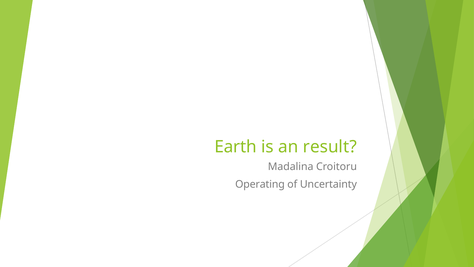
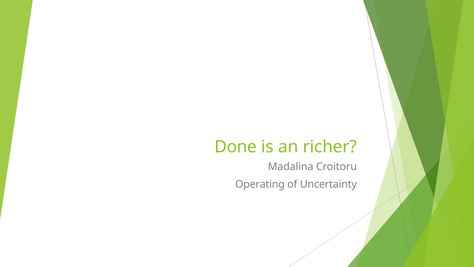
Earth: Earth -> Done
result: result -> richer
